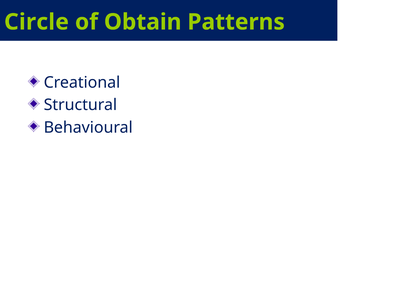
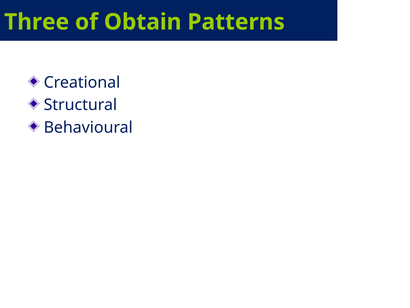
Circle: Circle -> Three
